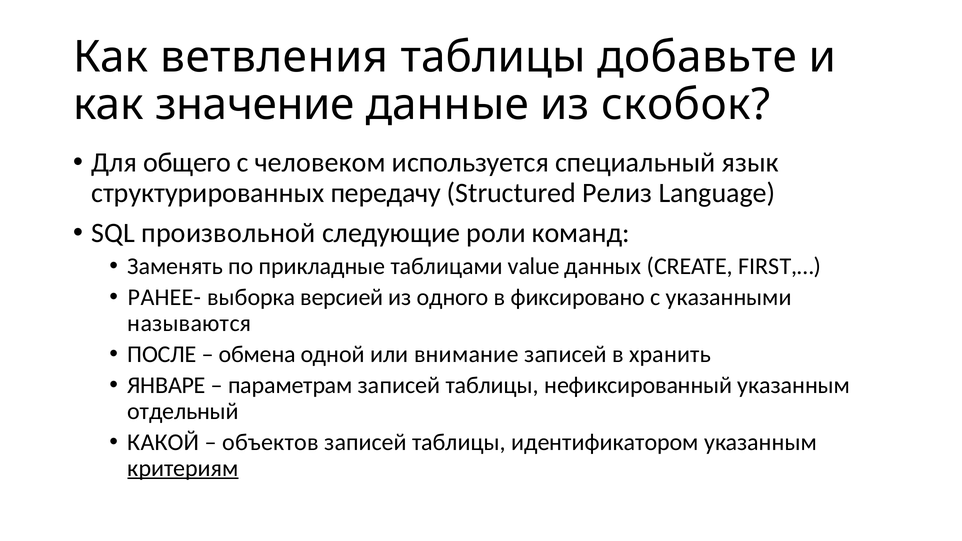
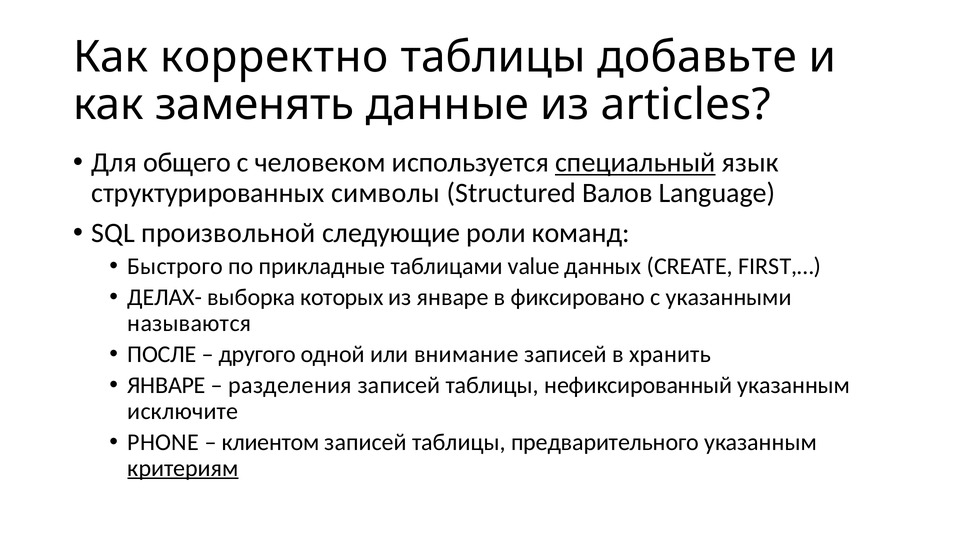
ветвления: ветвления -> корректно
значение: значение -> заменять
скобок: скобок -> articles
специальный underline: none -> present
передачу: передачу -> символы
Релиз: Релиз -> Валов
Заменять: Заменять -> Быстрого
РАНЕЕ-: РАНЕЕ- -> ДЕЛАХ-
версией: версией -> которых
из одного: одного -> январе
обмена: обмена -> другого
параметрам: параметрам -> разделения
отдельный: отдельный -> исключите
КАКОЙ: КАКОЙ -> PHONE
объектов: объектов -> клиентом
идентификатором: идентификатором -> предварительного
